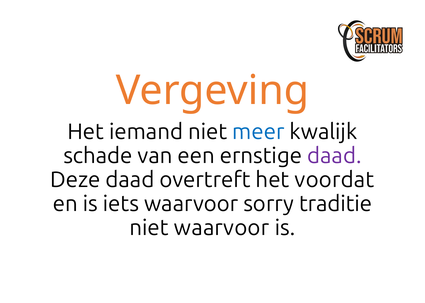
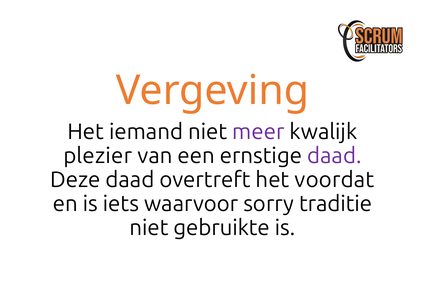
meer colour: blue -> purple
schade: schade -> plezier
niet waarvoor: waarvoor -> gebruikte
